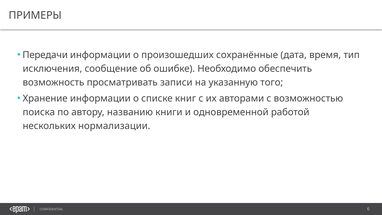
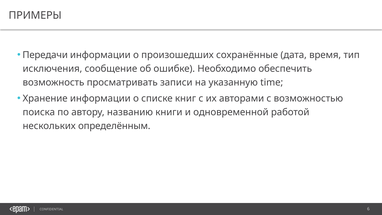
того: того -> time
нормализации: нормализации -> определённым
